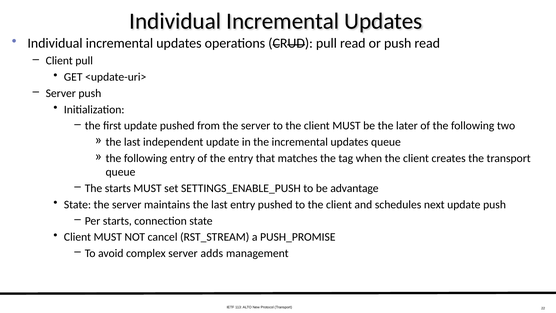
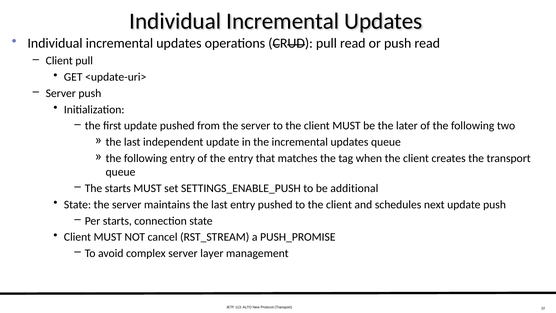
advantage: advantage -> additional
adds: adds -> layer
